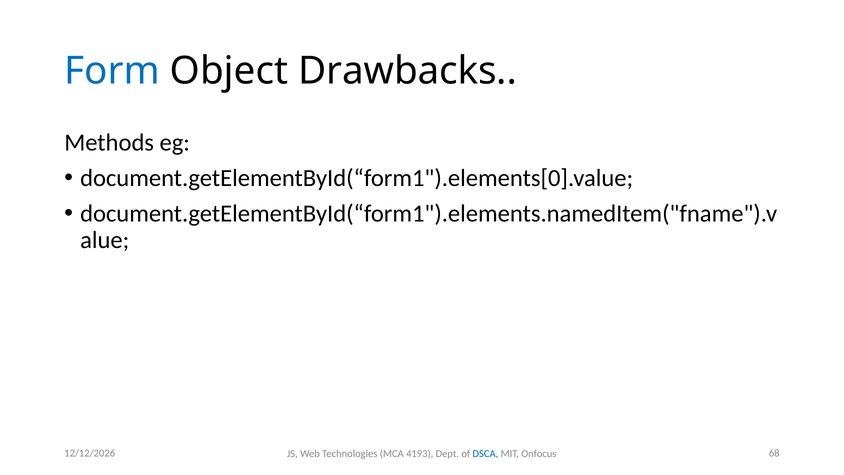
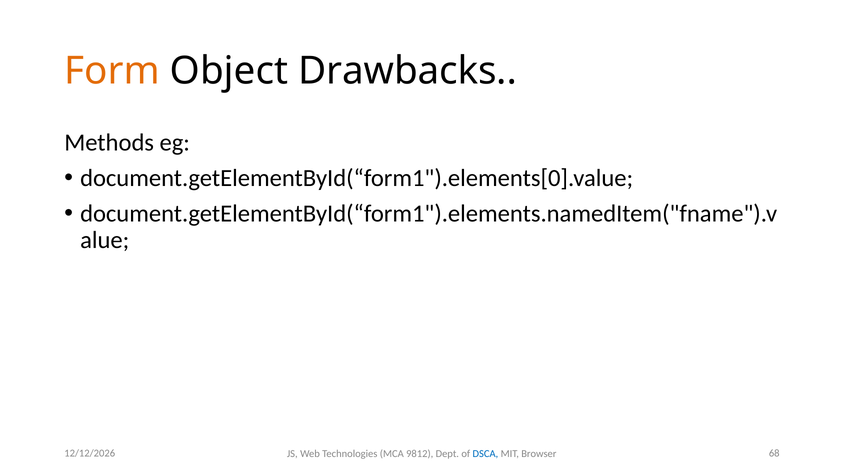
Form colour: blue -> orange
4193: 4193 -> 9812
Onfocus: Onfocus -> Browser
